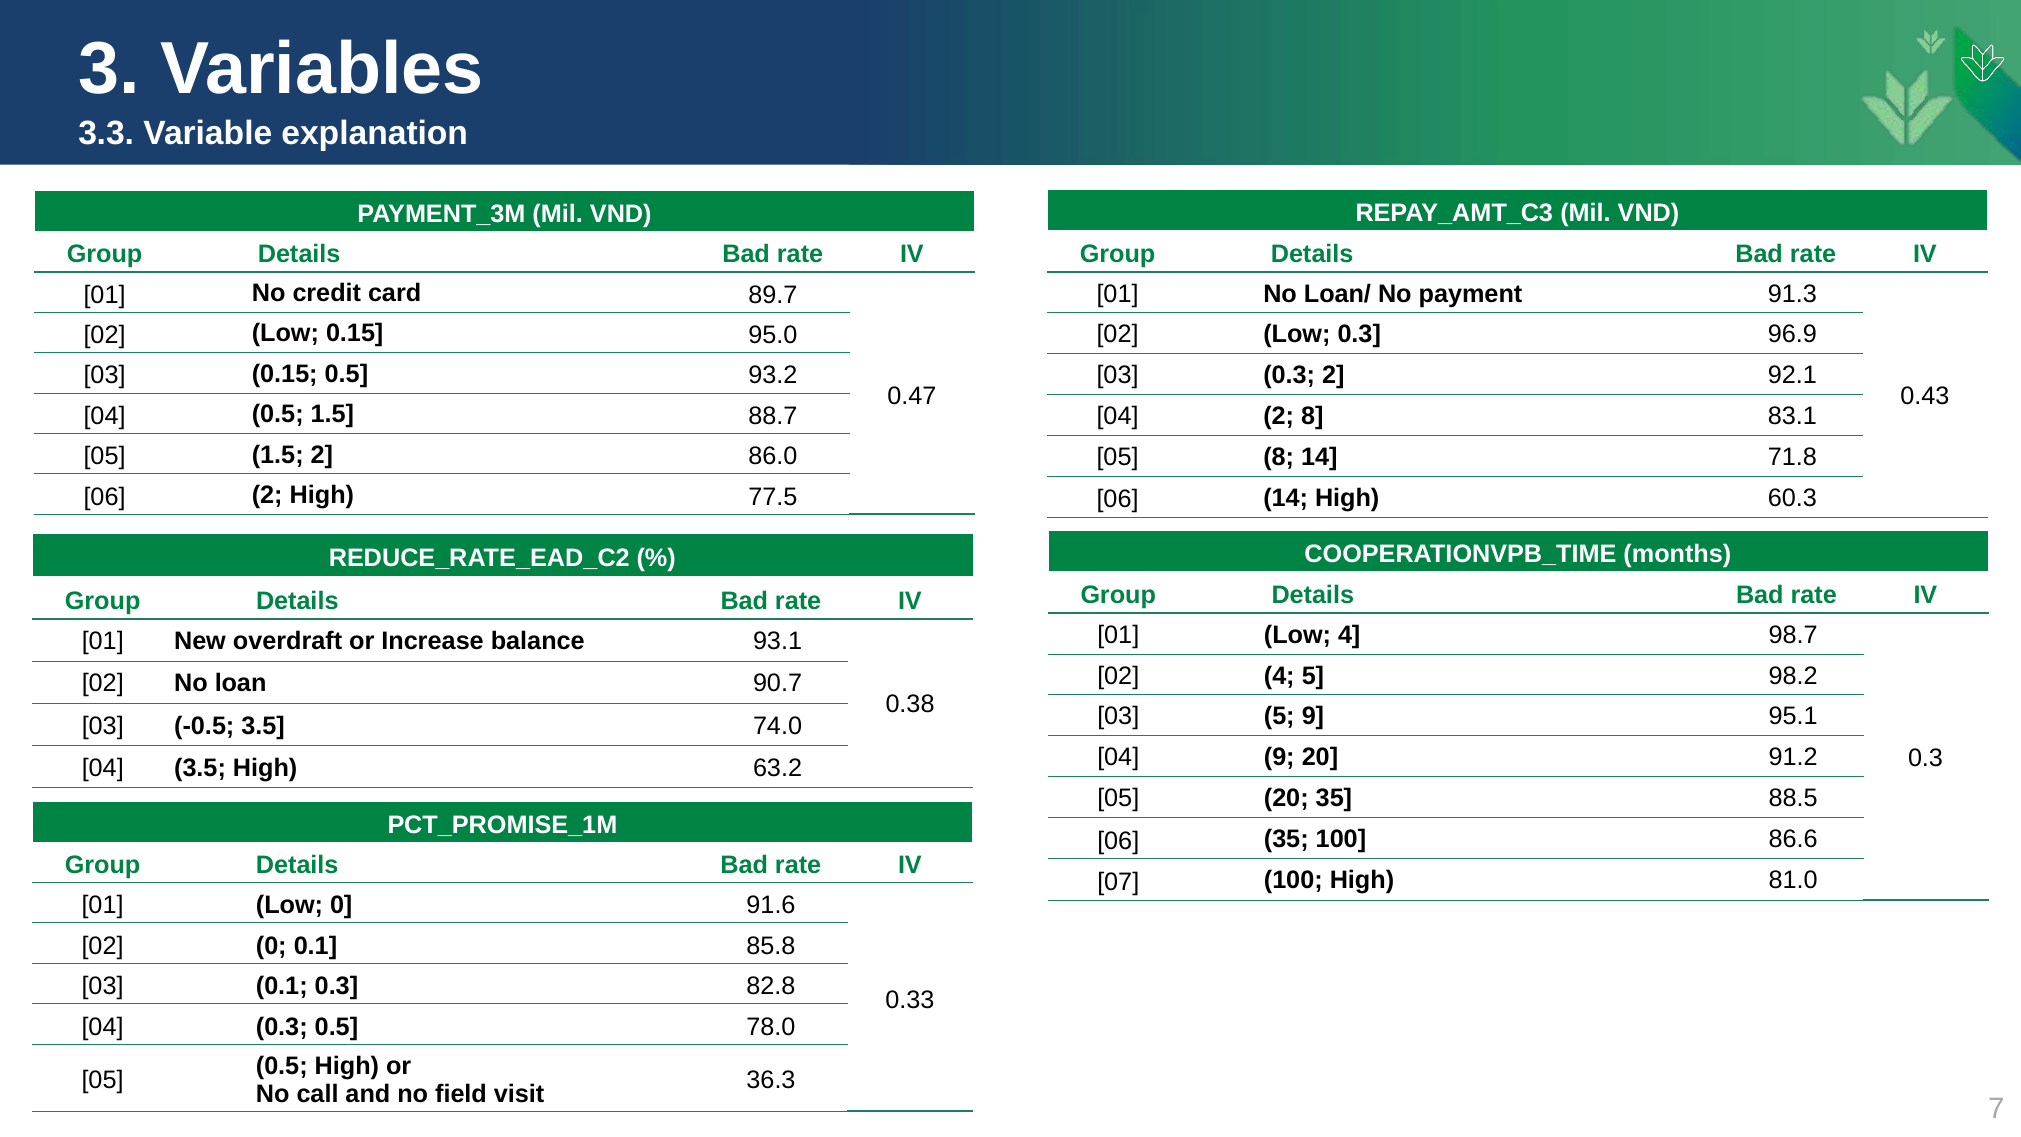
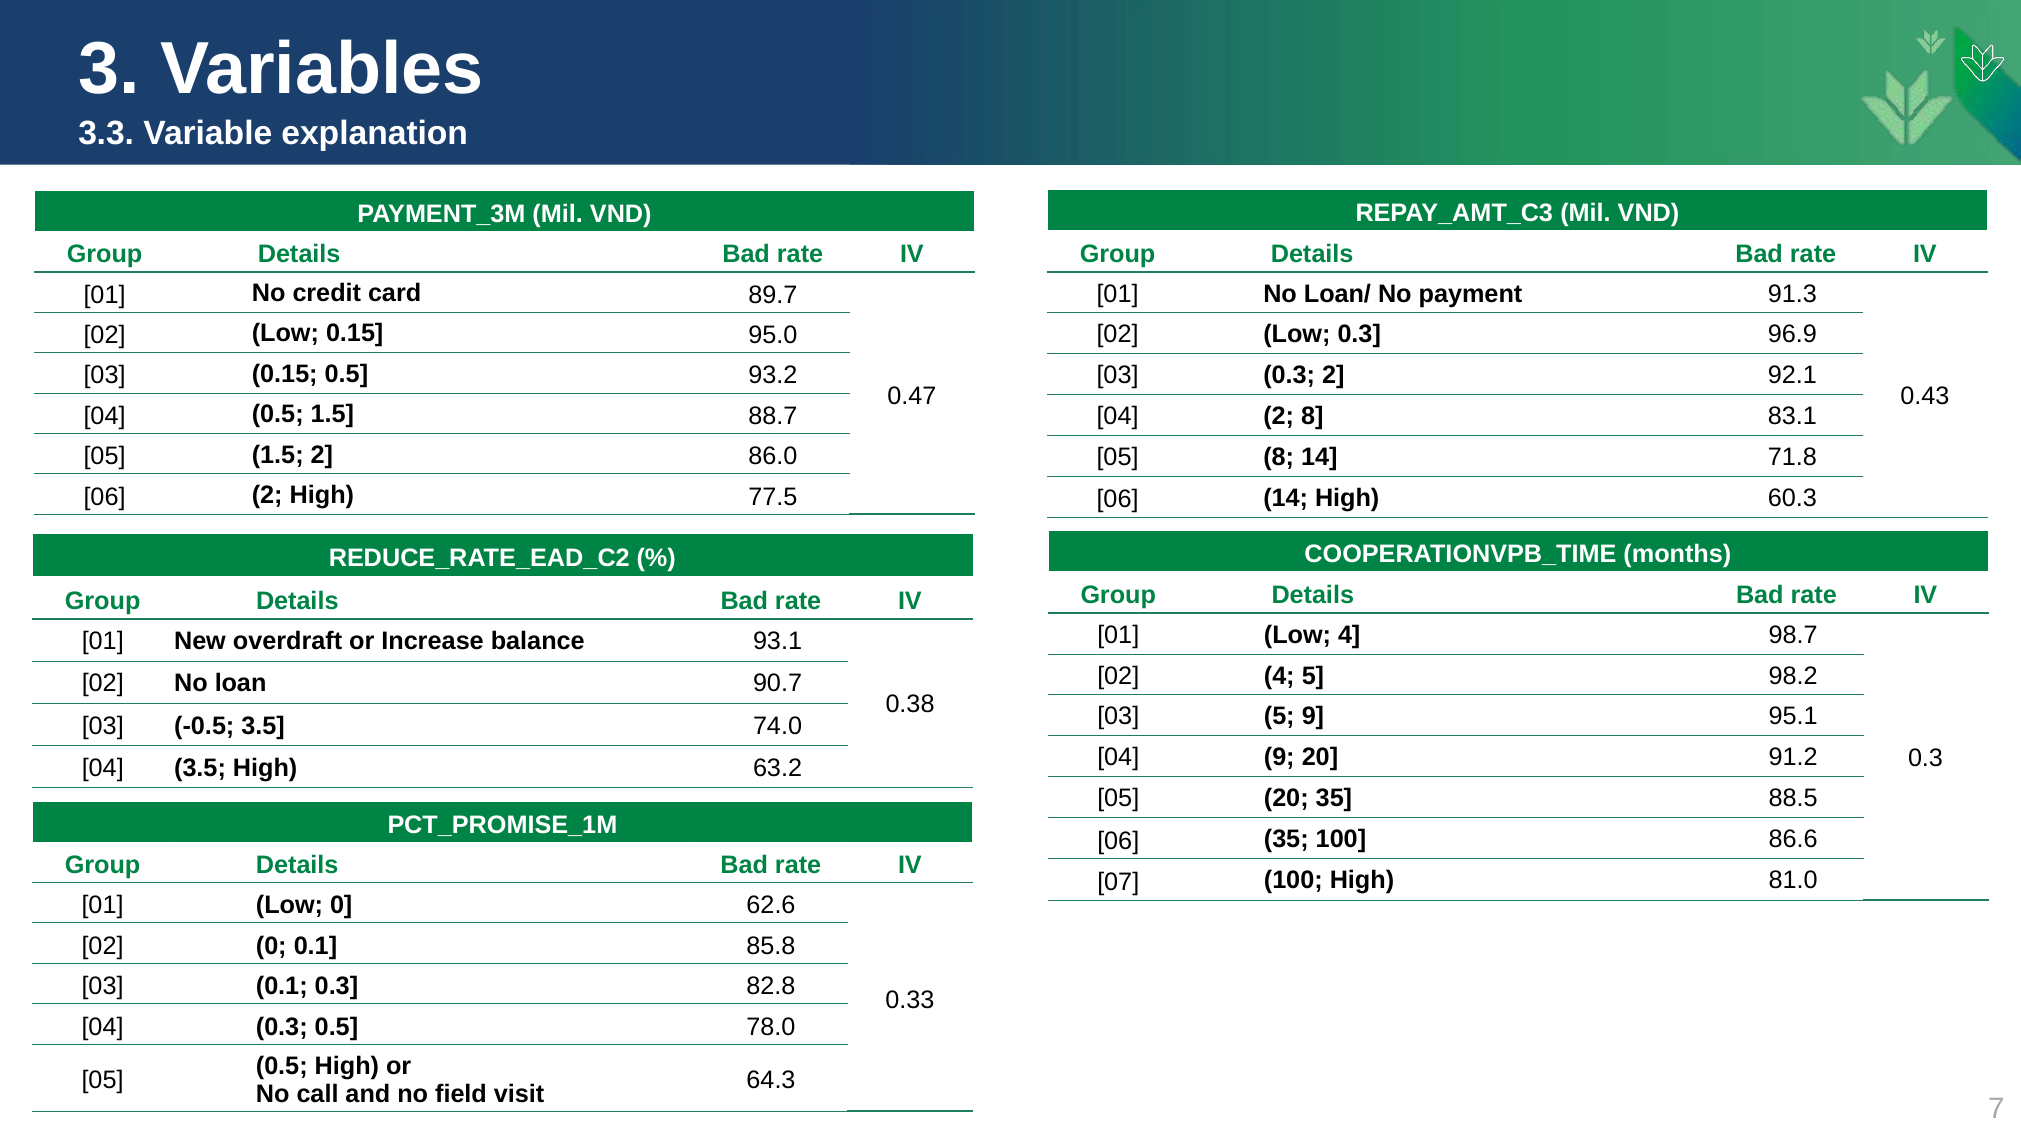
91.6: 91.6 -> 62.6
36.3: 36.3 -> 64.3
